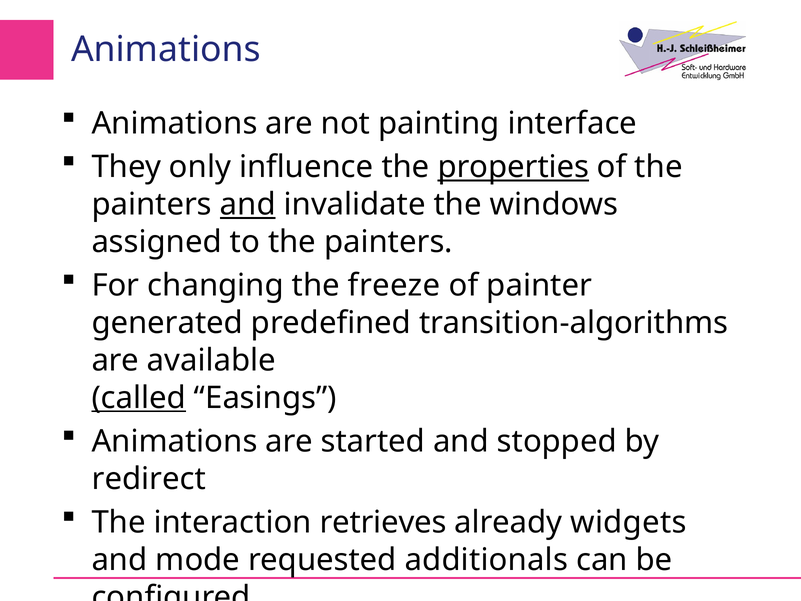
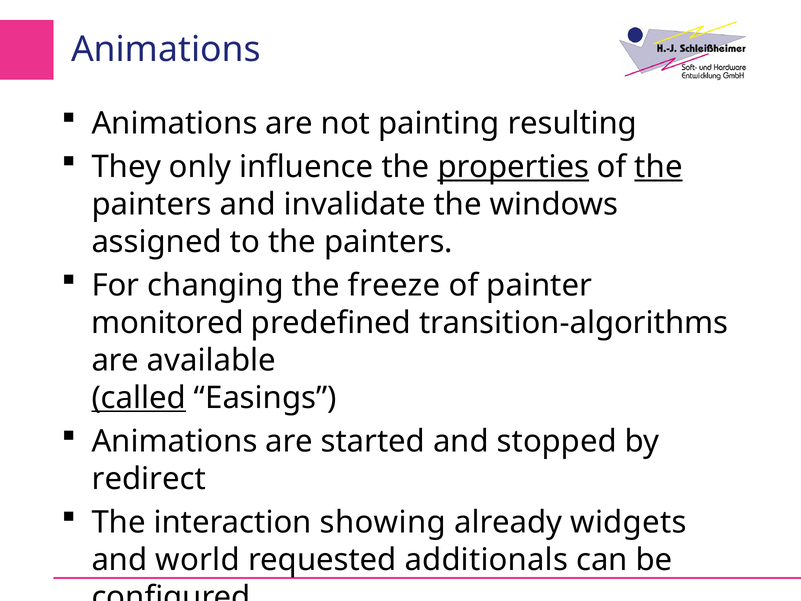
interface: interface -> resulting
the at (659, 167) underline: none -> present
and at (248, 204) underline: present -> none
generated: generated -> monitored
retrieves: retrieves -> showing
mode: mode -> world
